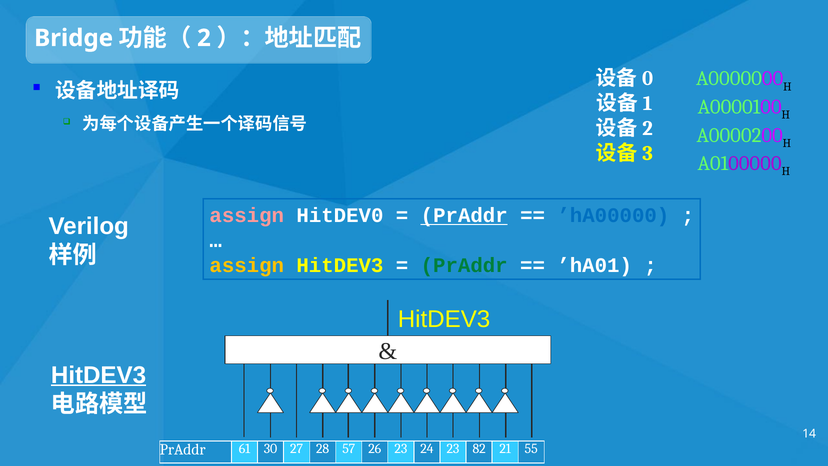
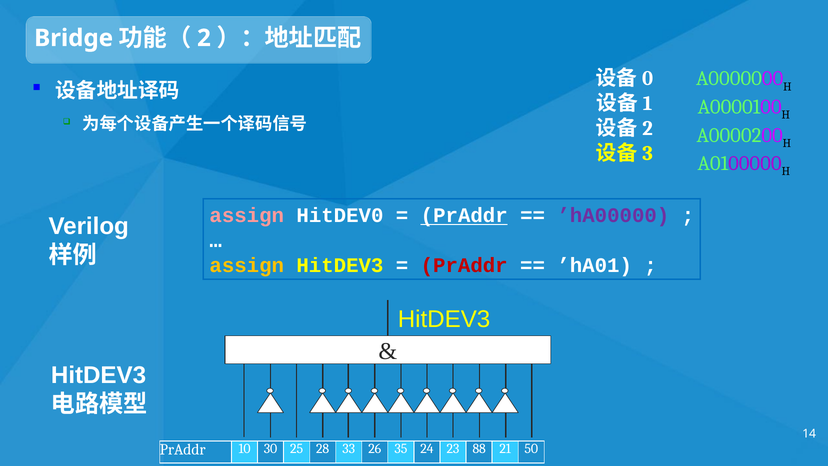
’hA00000 colour: blue -> purple
PrAddr at (464, 265) colour: green -> red
HitDEV3 at (99, 375) underline: present -> none
61: 61 -> 10
27: 27 -> 25
57: 57 -> 33
26 23: 23 -> 35
82: 82 -> 88
55: 55 -> 50
